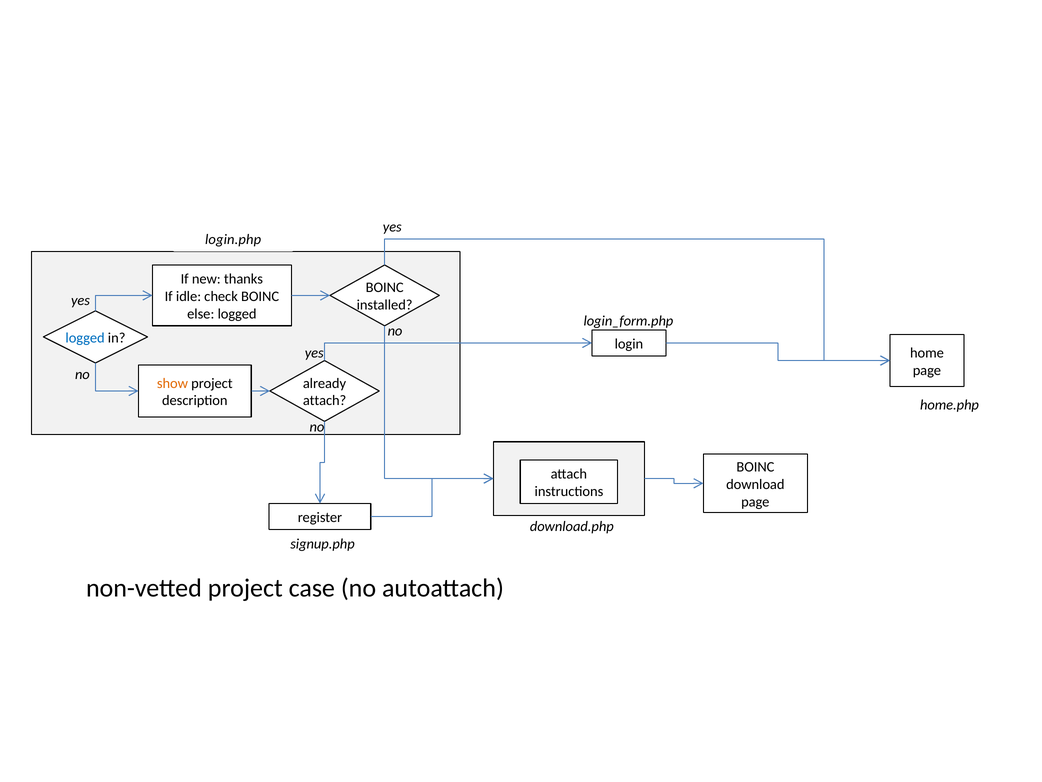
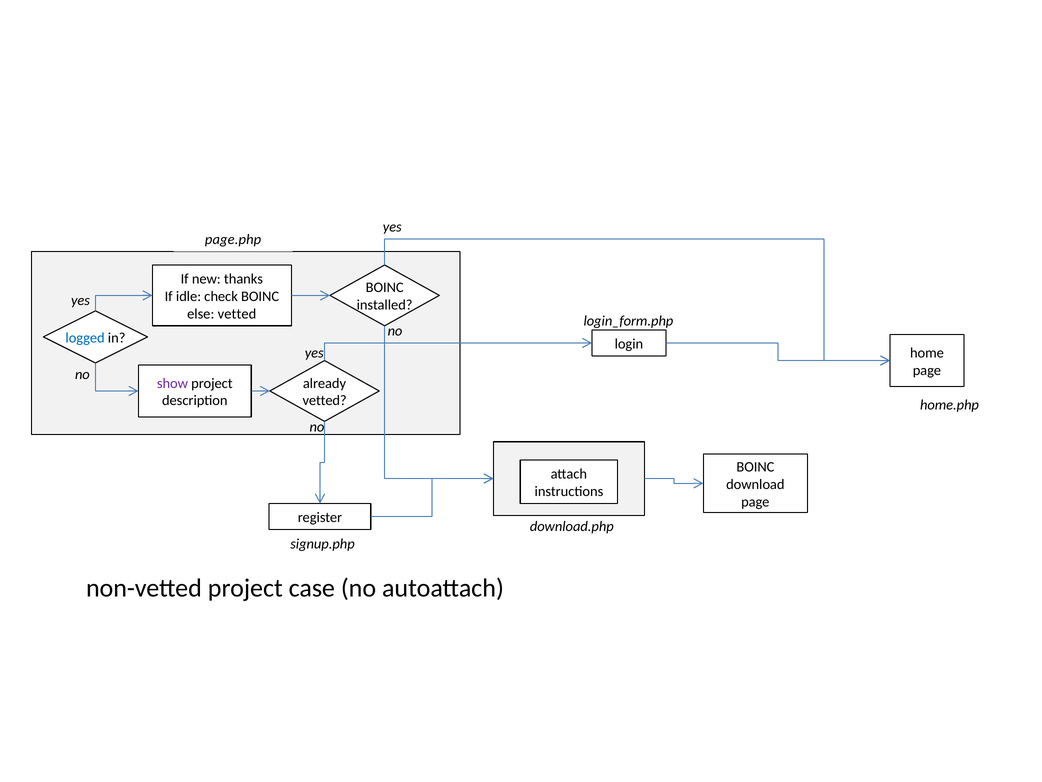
login.php: login.php -> page.php
else logged: logged -> vetted
show colour: orange -> purple
attach at (325, 400): attach -> vetted
